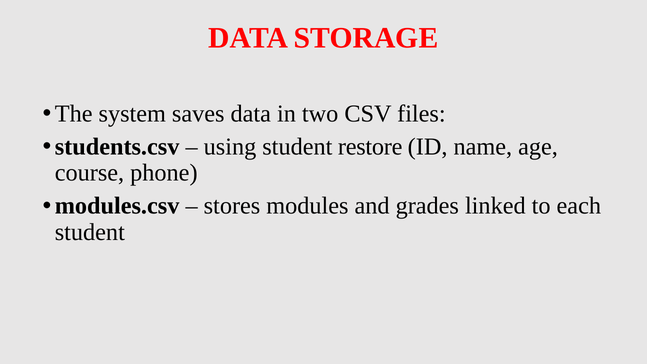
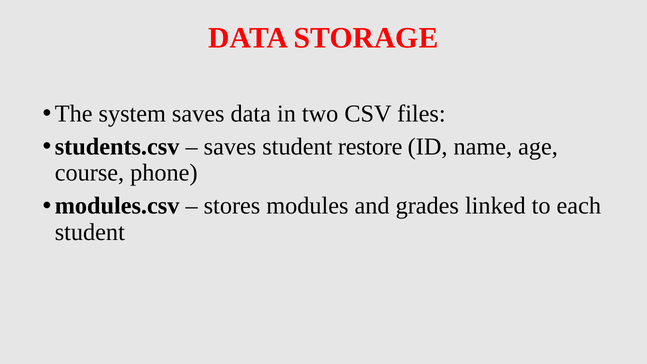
using at (230, 147): using -> saves
